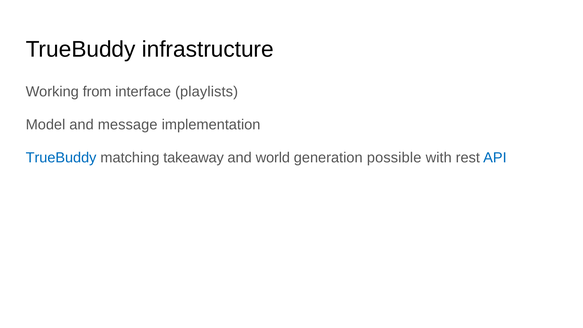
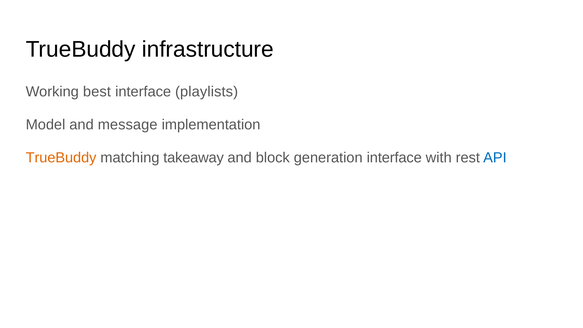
from: from -> best
TrueBuddy at (61, 158) colour: blue -> orange
world: world -> block
generation possible: possible -> interface
